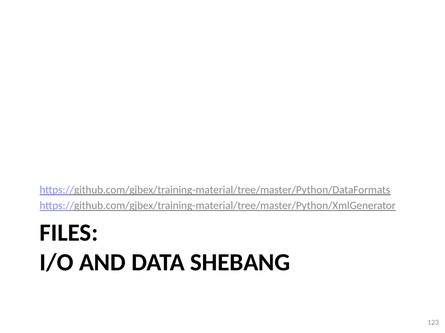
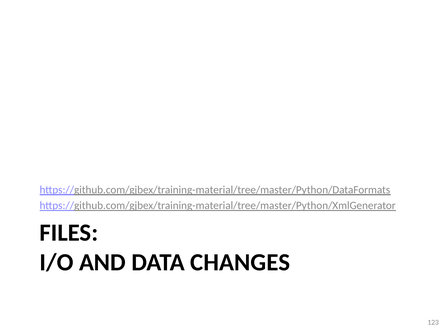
SHEBANG: SHEBANG -> CHANGES
